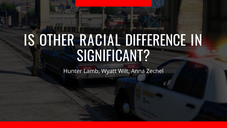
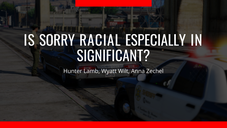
OTHER: OTHER -> SORRY
DIFFERENCE: DIFFERENCE -> ESPECIALLY
